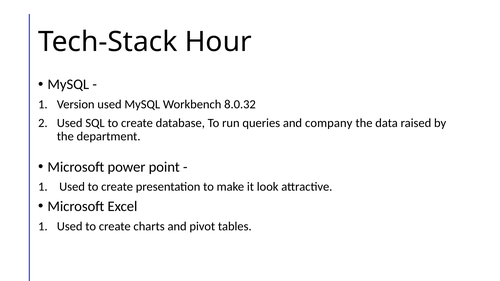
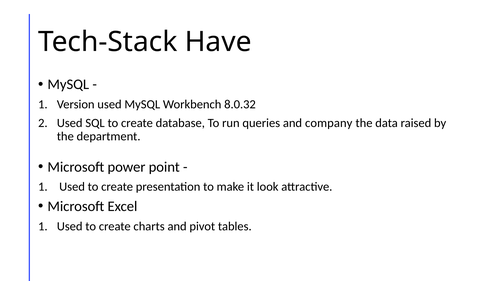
Hour: Hour -> Have
